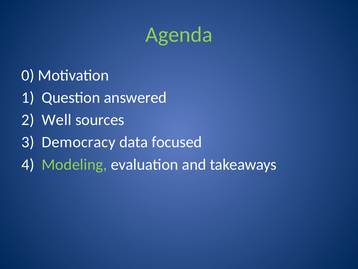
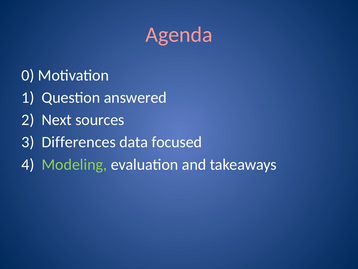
Agenda colour: light green -> pink
Well: Well -> Next
Democracy: Democracy -> Differences
